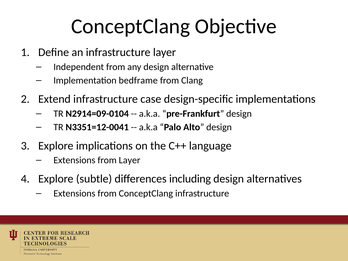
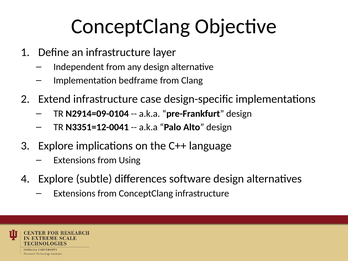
from Layer: Layer -> Using
including: including -> software
